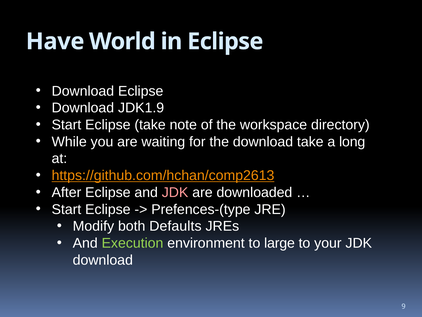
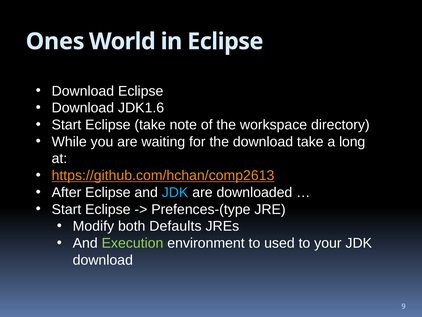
Have: Have -> Ones
JDK1.9: JDK1.9 -> JDK1.6
JDK at (175, 192) colour: pink -> light blue
large: large -> used
